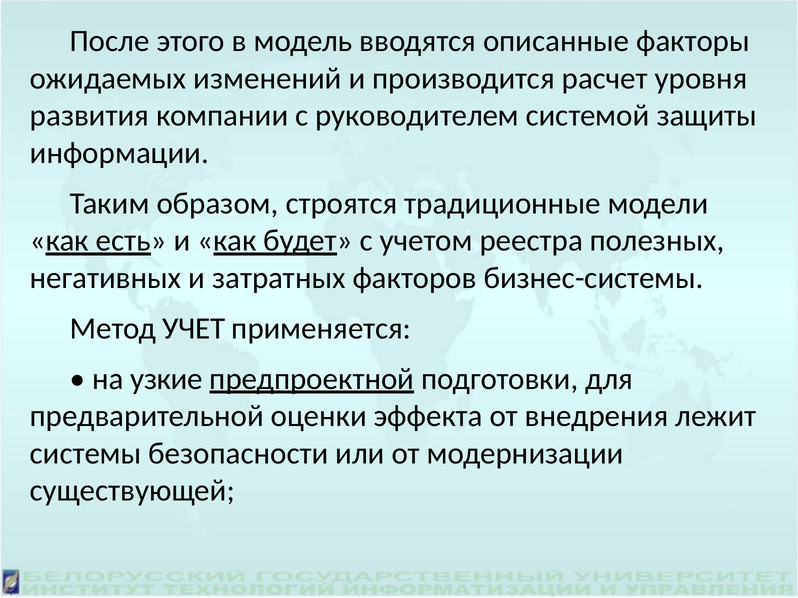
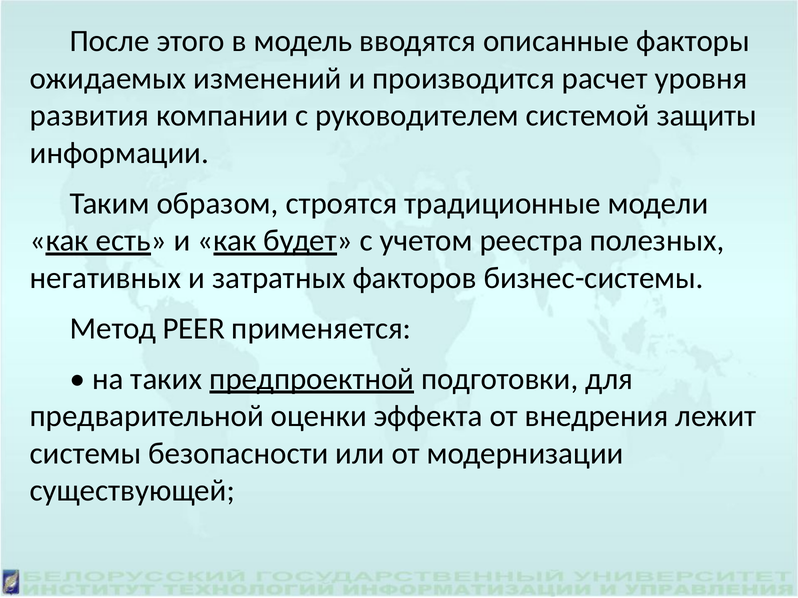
УЧЕТ: УЧЕТ -> PEER
узкие: узкие -> таких
